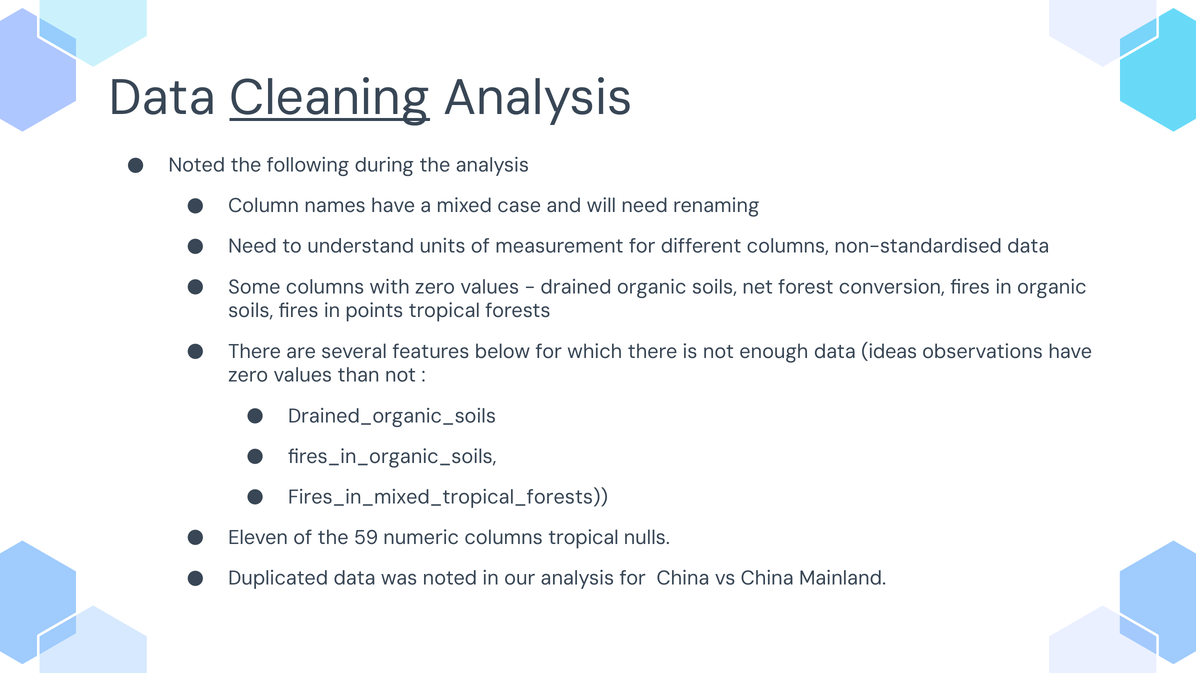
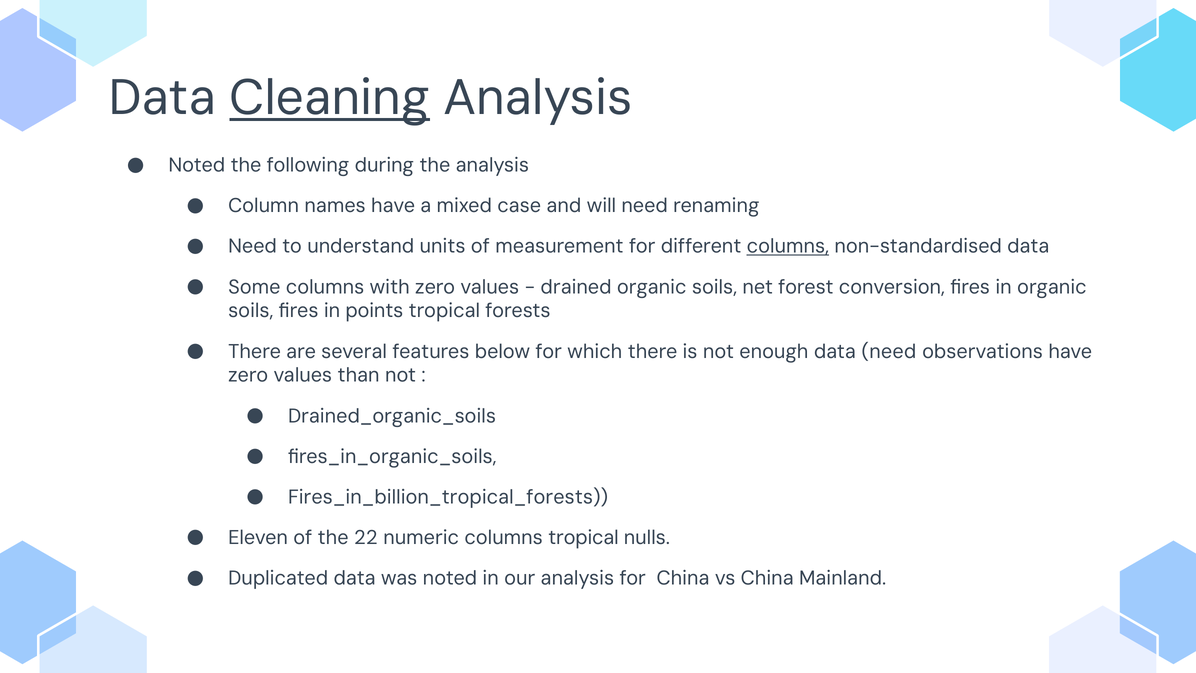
columns at (788, 246) underline: none -> present
data ideas: ideas -> need
Fires_in_mixed_tropical_forests: Fires_in_mixed_tropical_forests -> Fires_in_billion_tropical_forests
59: 59 -> 22
